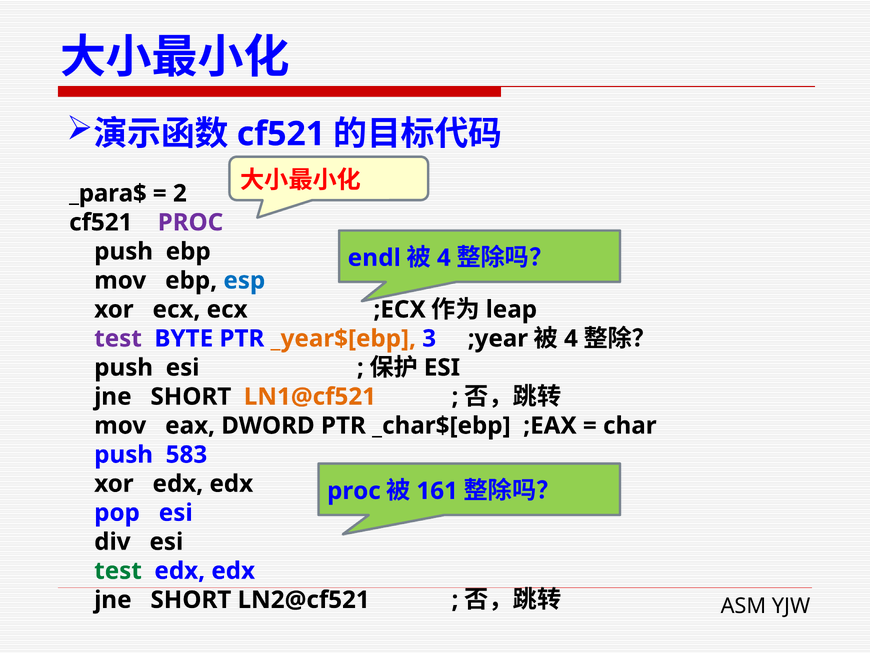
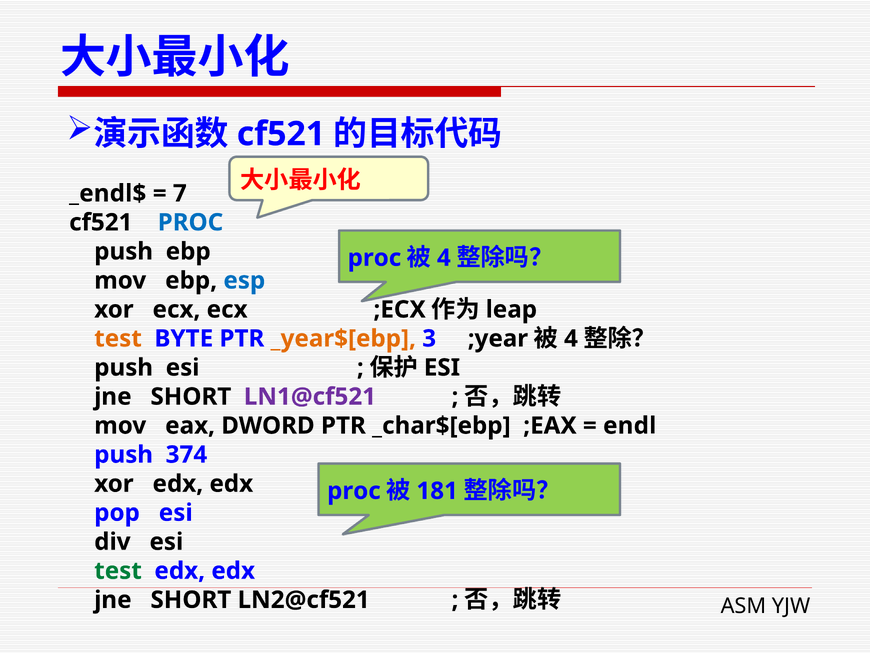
_para$: _para$ -> _endl$
2: 2 -> 7
PROC at (190, 222) colour: purple -> blue
endl at (374, 258): endl -> proc
test at (118, 338) colour: purple -> orange
LN1@cf521 colour: orange -> purple
char: char -> endl
583: 583 -> 374
161: 161 -> 181
